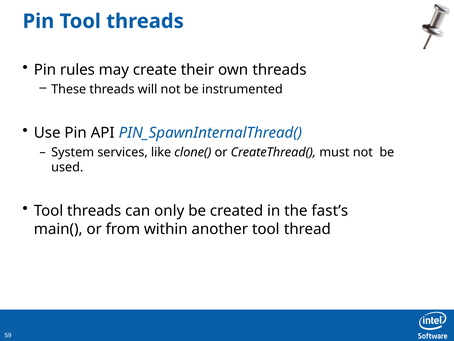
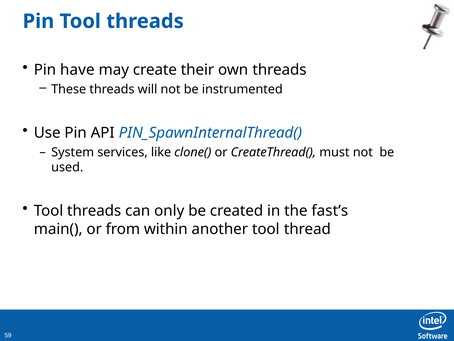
rules: rules -> have
